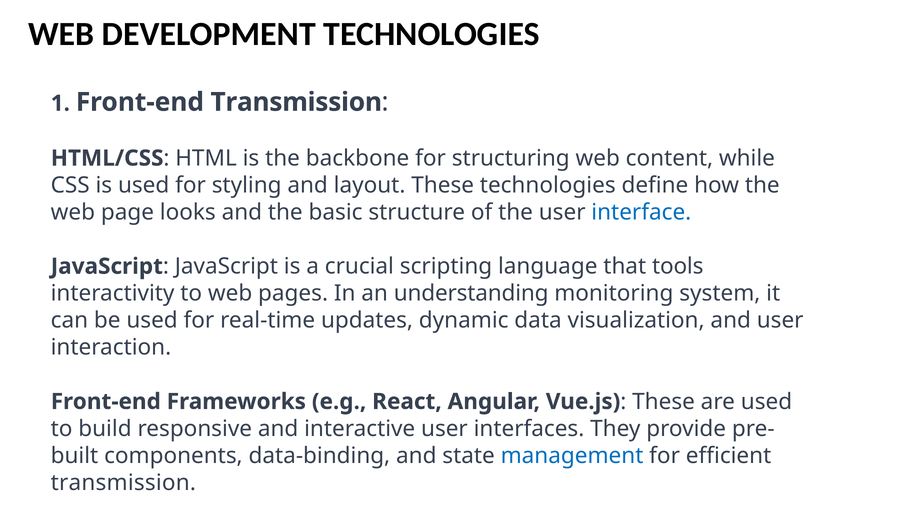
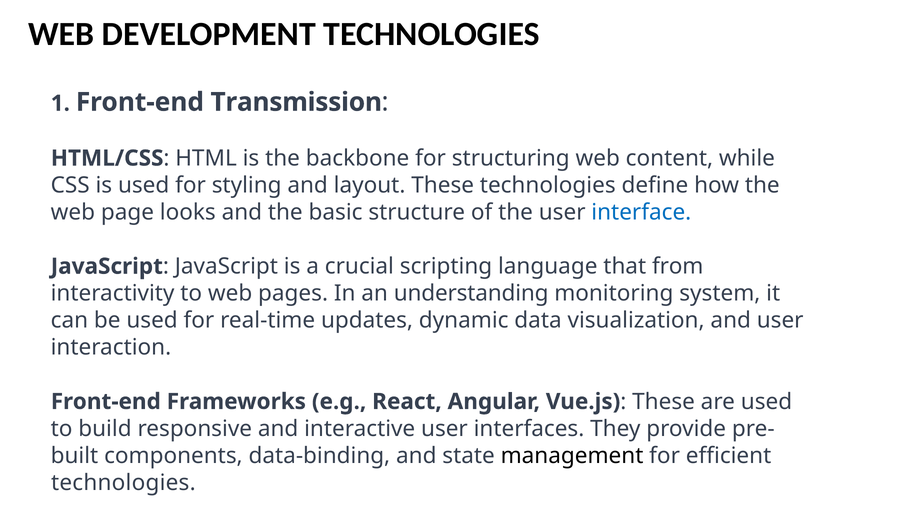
tools: tools -> from
management colour: blue -> black
transmission at (123, 483): transmission -> technologies
